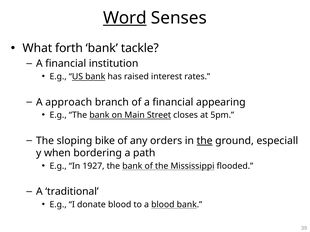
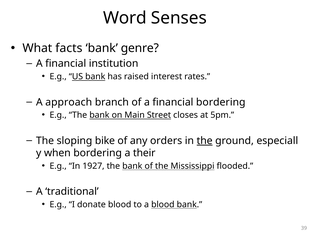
Word underline: present -> none
forth: forth -> facts
tackle: tackle -> genre
financial appearing: appearing -> bordering
path: path -> their
